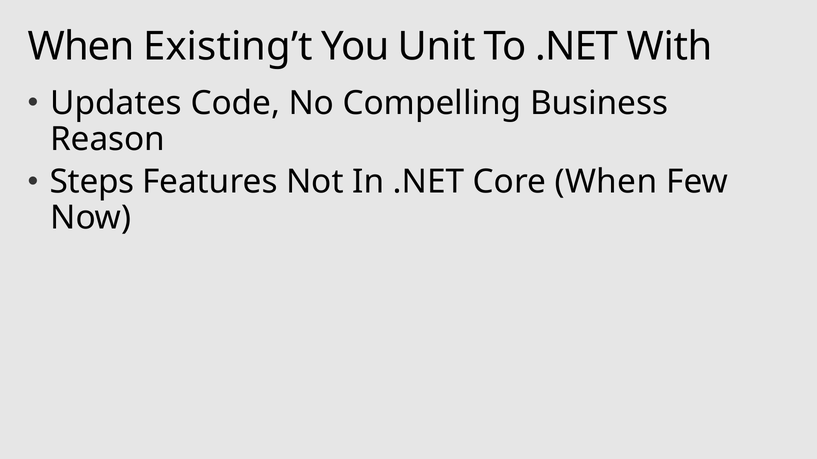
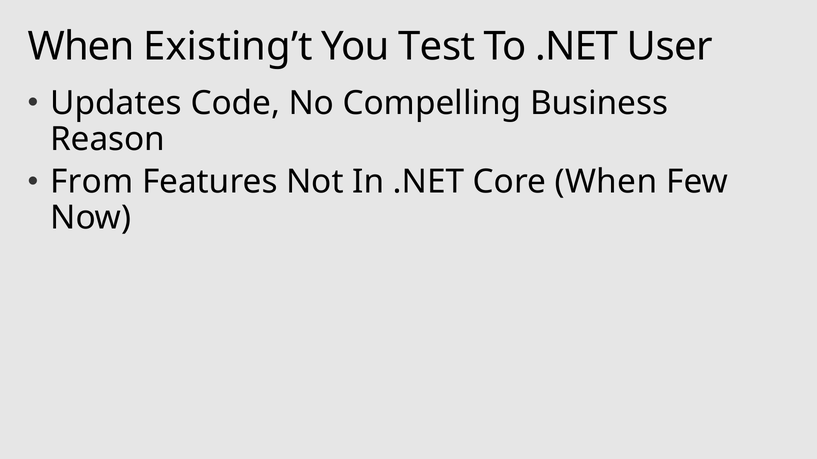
Unit: Unit -> Test
With: With -> User
Steps: Steps -> From
